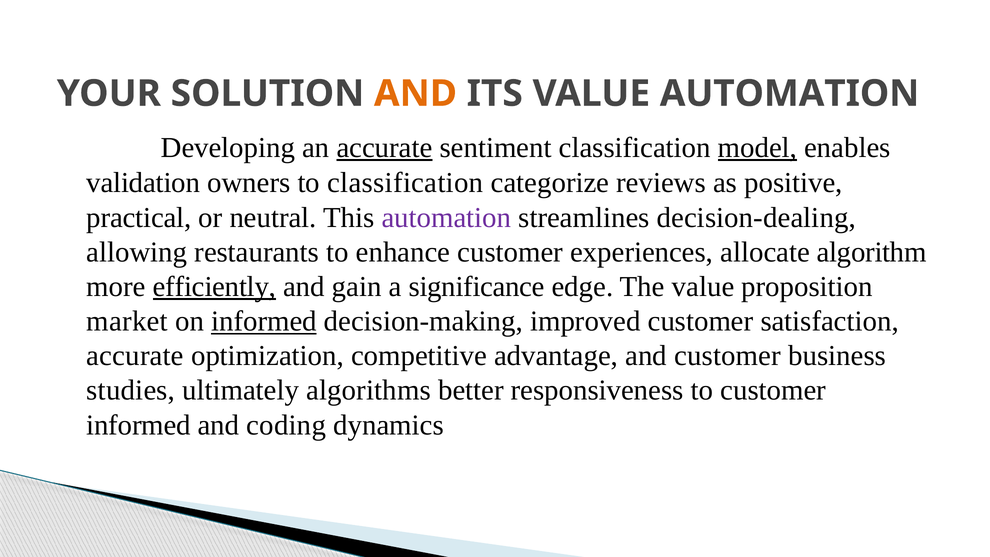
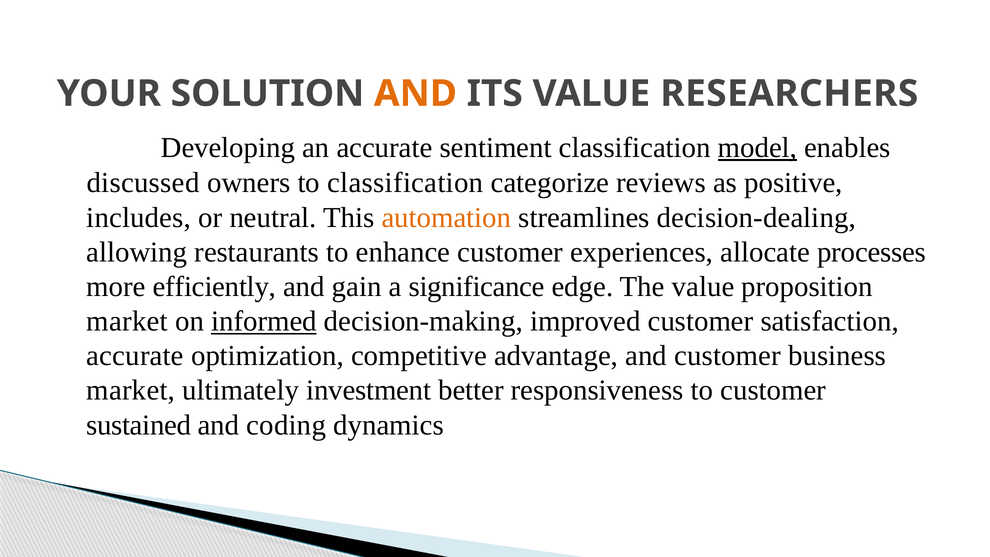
VALUE AUTOMATION: AUTOMATION -> RESEARCHERS
accurate at (385, 147) underline: present -> none
validation: validation -> discussed
practical: practical -> includes
automation at (447, 217) colour: purple -> orange
algorithm: algorithm -> processes
efficiently underline: present -> none
studies at (131, 390): studies -> market
algorithms: algorithms -> investment
informed at (139, 425): informed -> sustained
